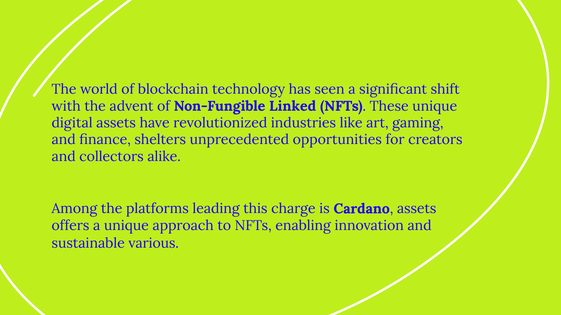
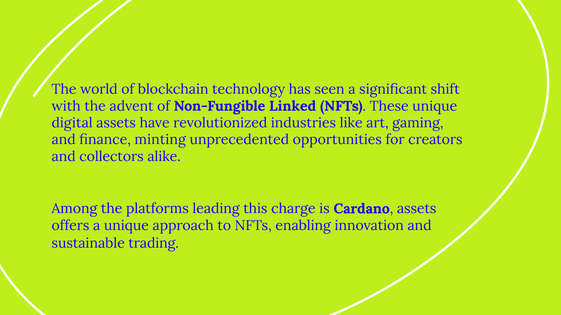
shelters: shelters -> minting
various: various -> trading
